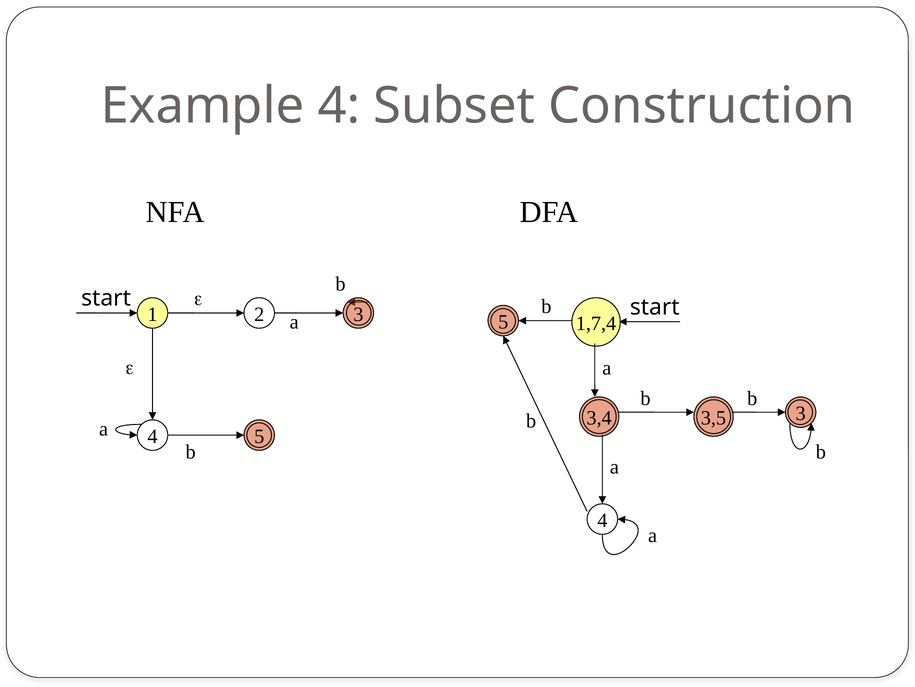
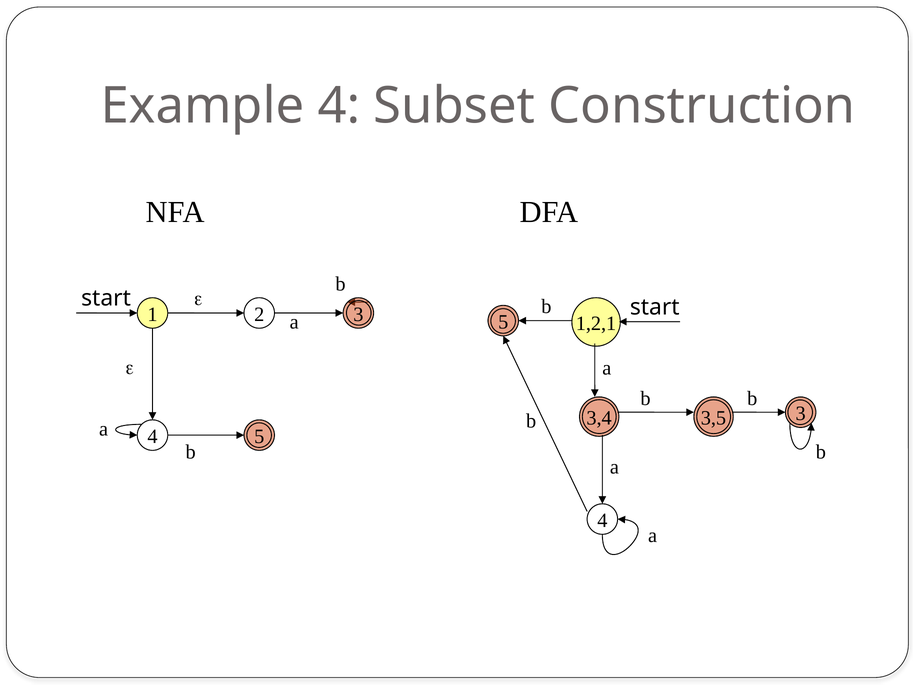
1,7,4: 1,7,4 -> 1,2,1
